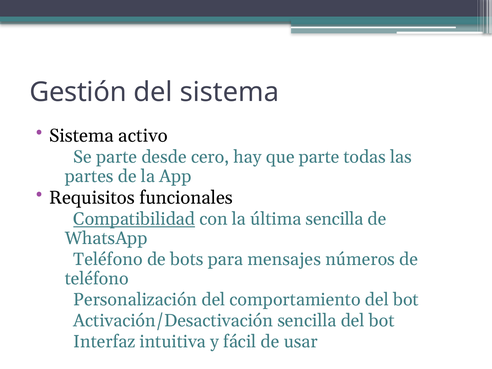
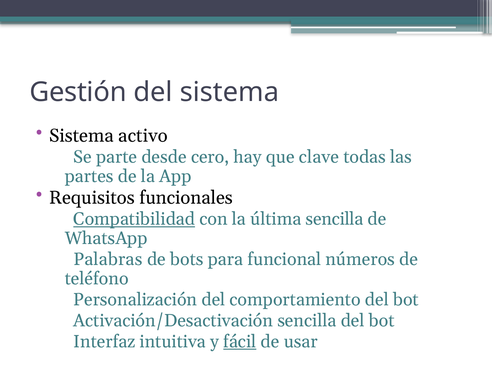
que parte: parte -> clave
Teléfono at (108, 259): Teléfono -> Palabras
mensajes: mensajes -> funcional
fácil underline: none -> present
